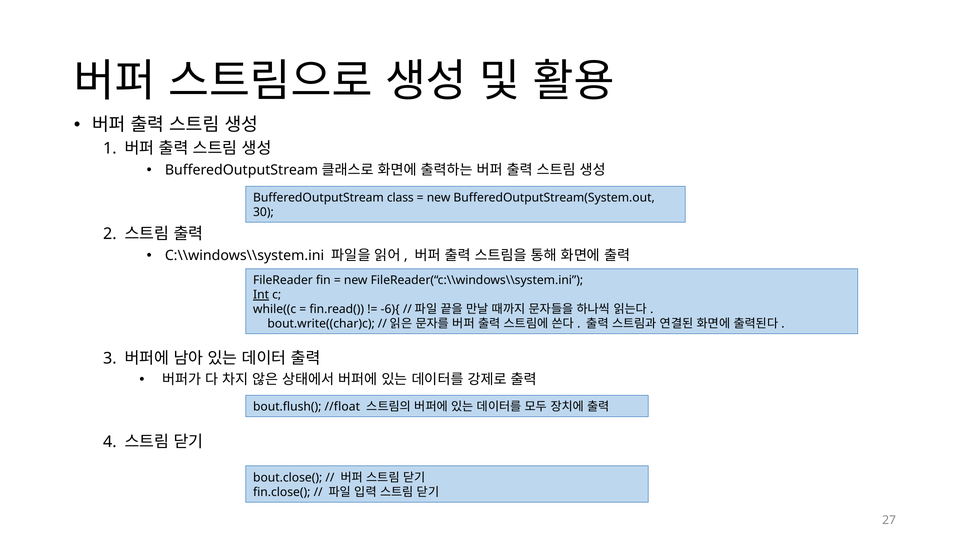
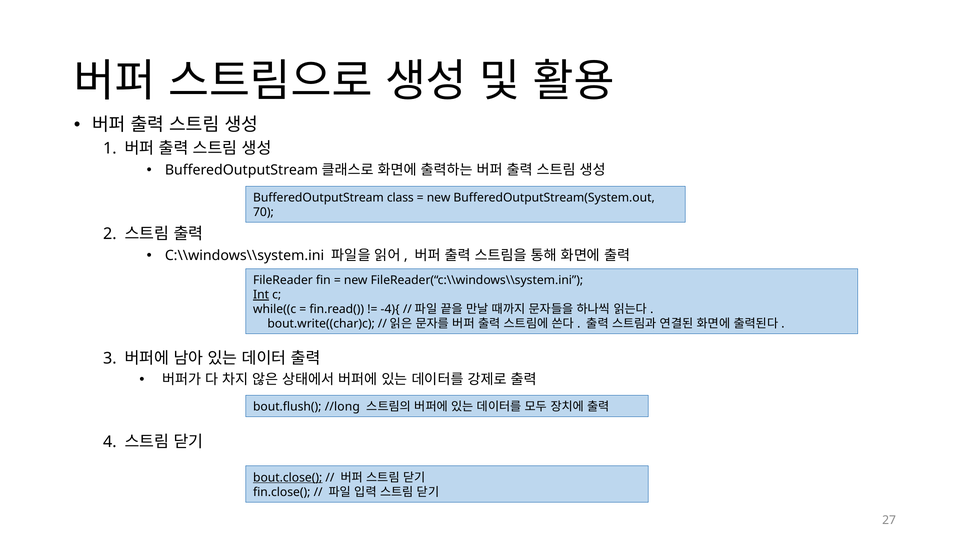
30: 30 -> 70
-6){: -6){ -> -4){
//float: //float -> //long
bout.close( underline: none -> present
